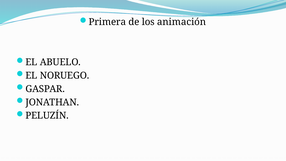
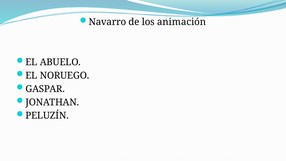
Primera: Primera -> Navarro
